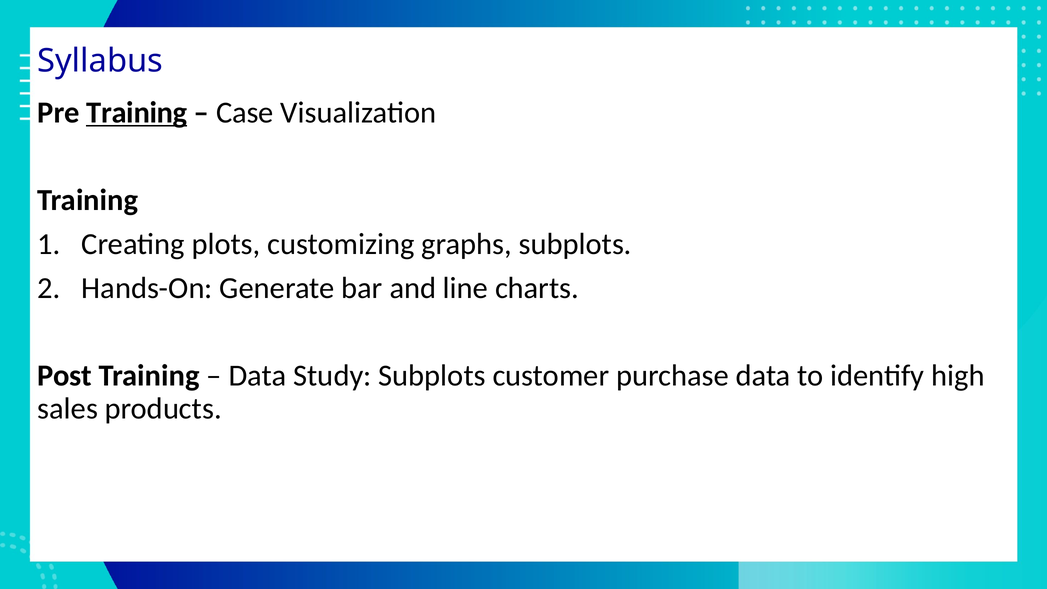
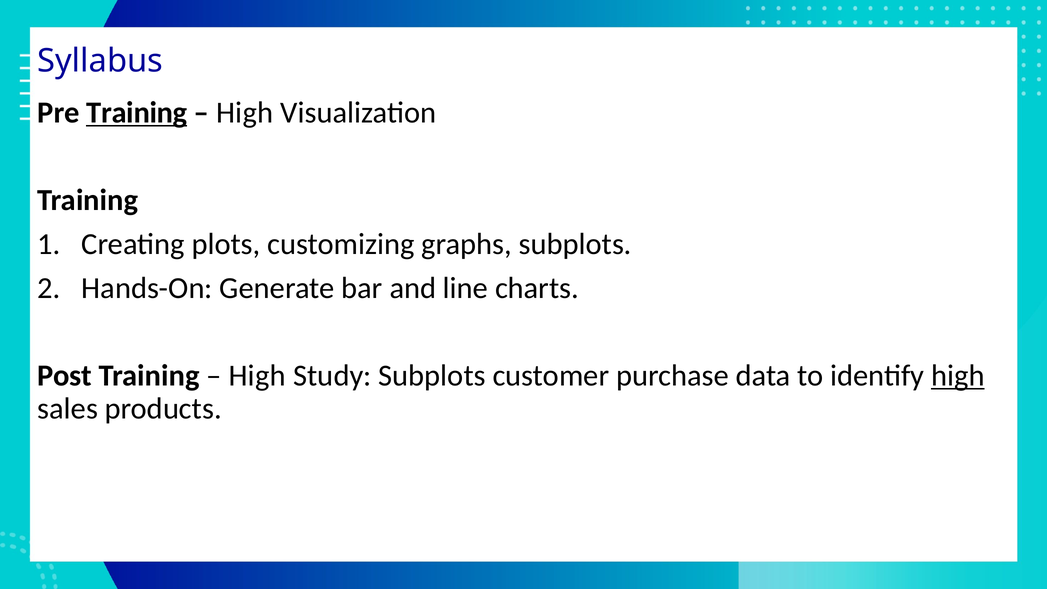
Case at (245, 113): Case -> High
Data at (257, 376): Data -> High
high at (958, 376) underline: none -> present
